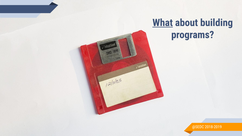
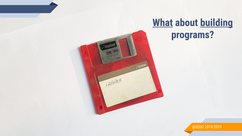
building underline: none -> present
